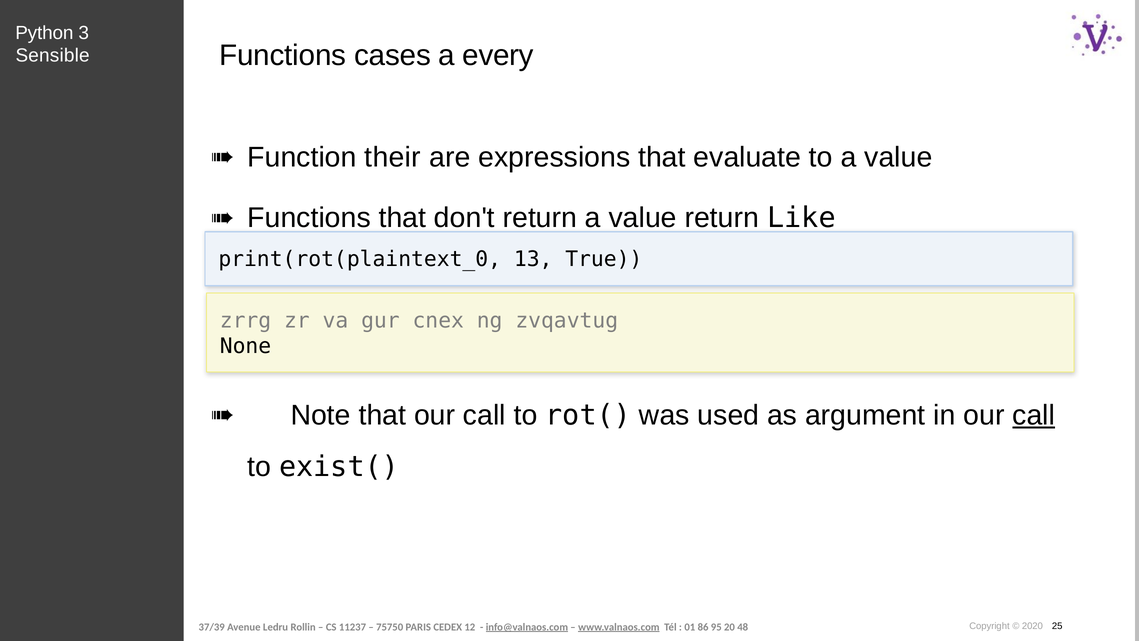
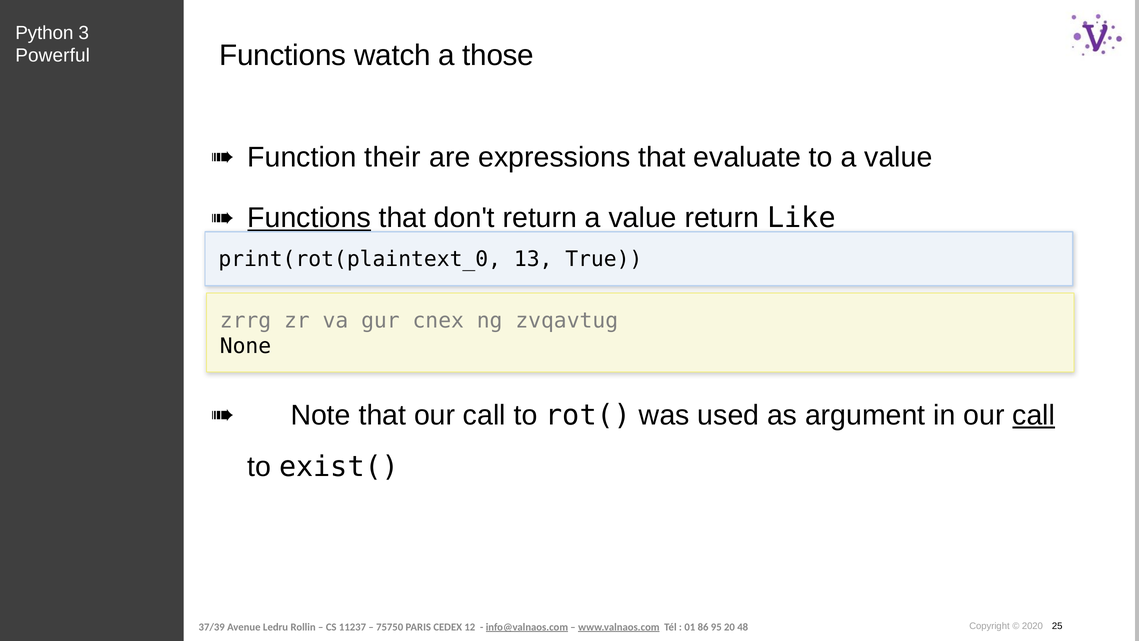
Sensible: Sensible -> Powerful
cases: cases -> watch
every: every -> those
Functions at (309, 218) underline: none -> present
